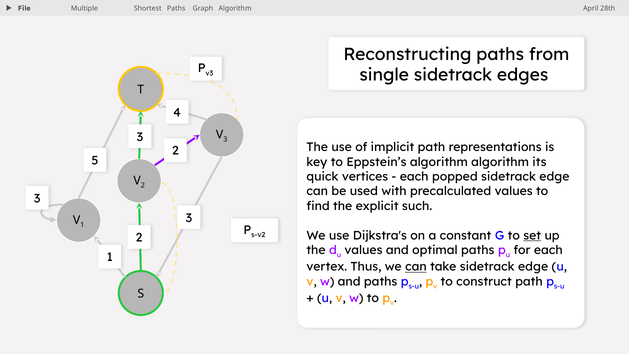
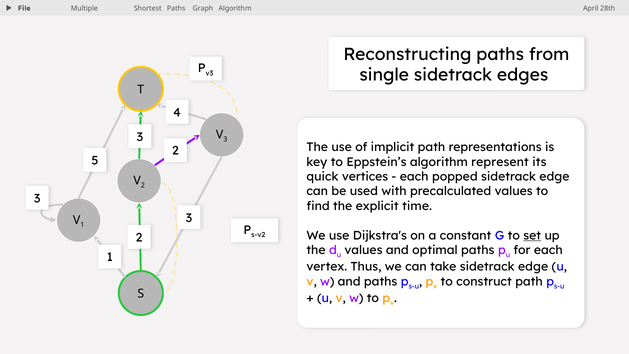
algorithm algorithm: algorithm -> represent
such: such -> time
can at (416, 267) underline: present -> none
